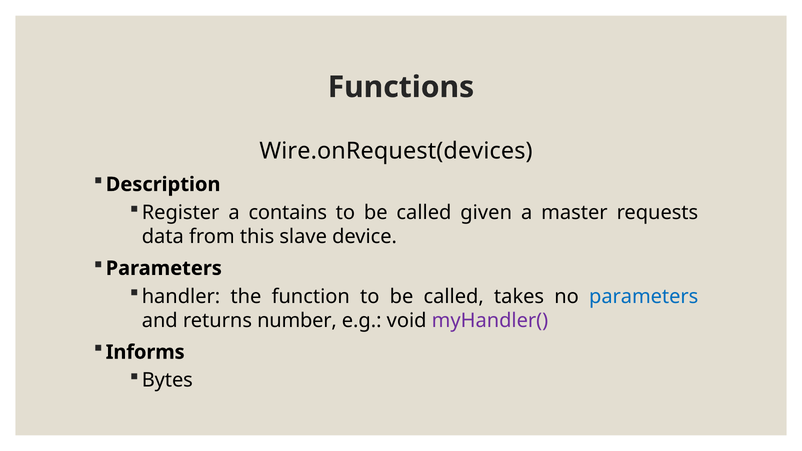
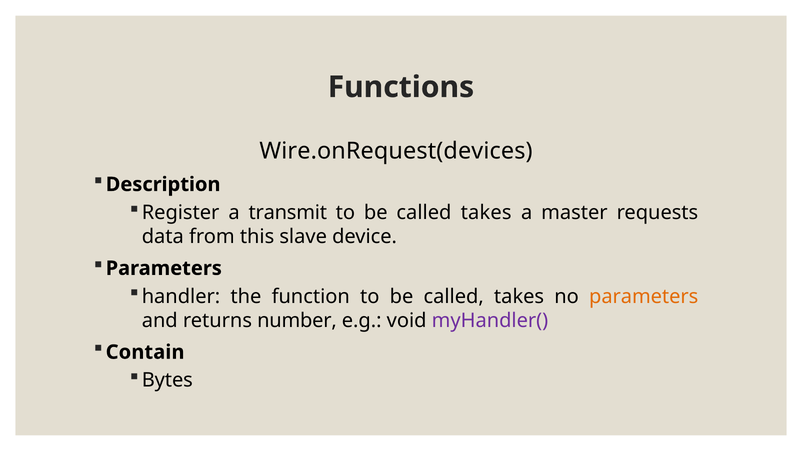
contains: contains -> transmit
given at (486, 213): given -> takes
parameters at (644, 297) colour: blue -> orange
Informs: Informs -> Contain
